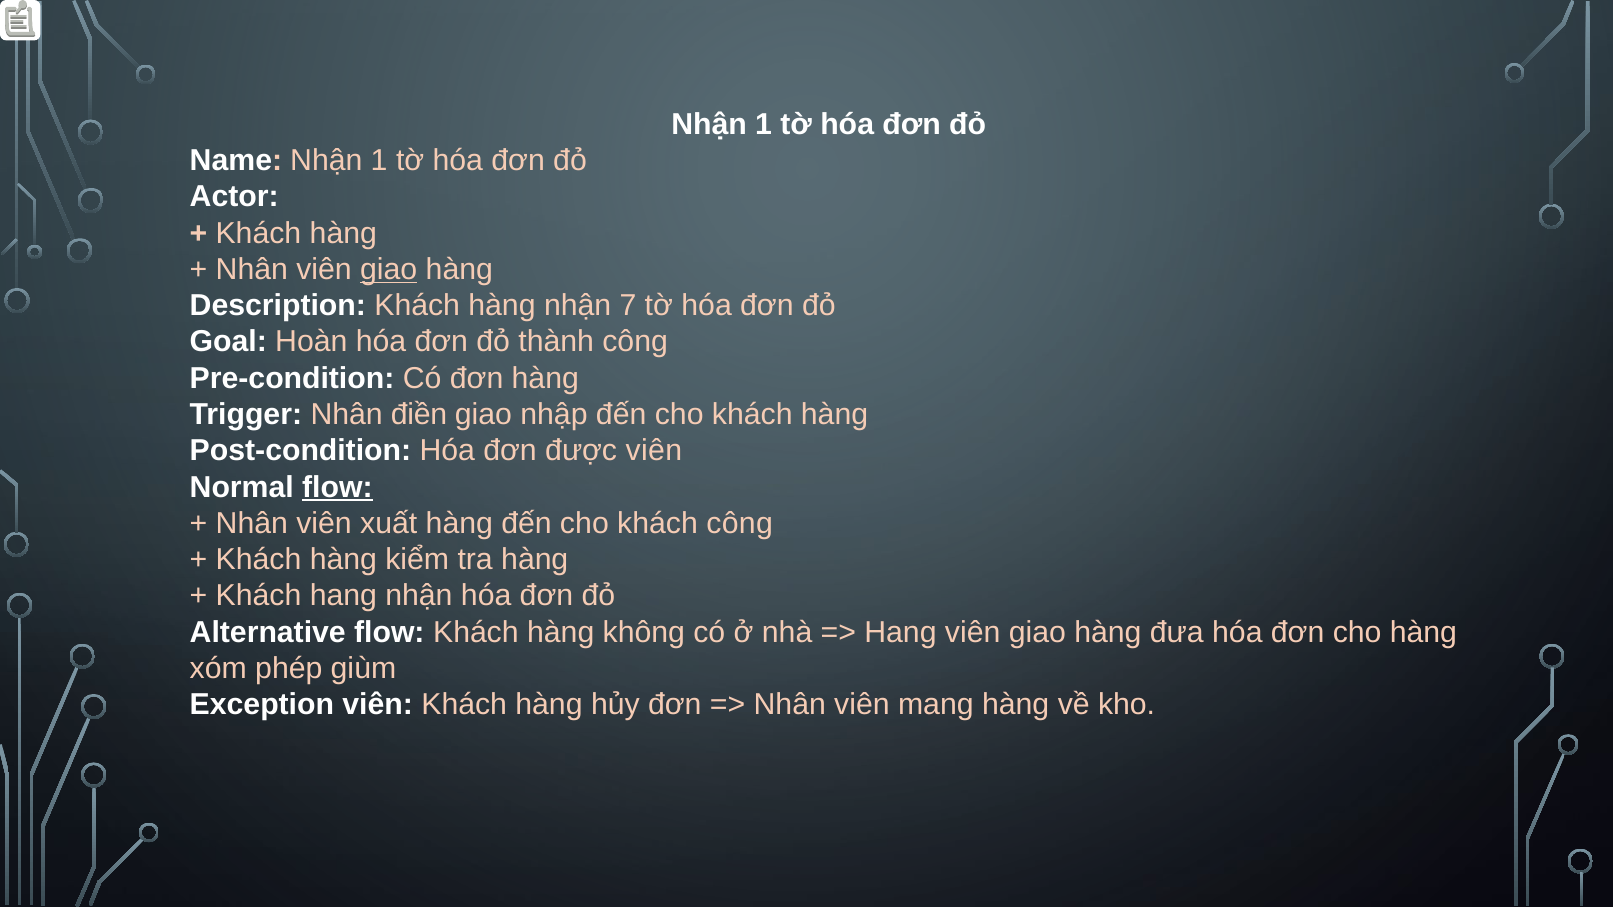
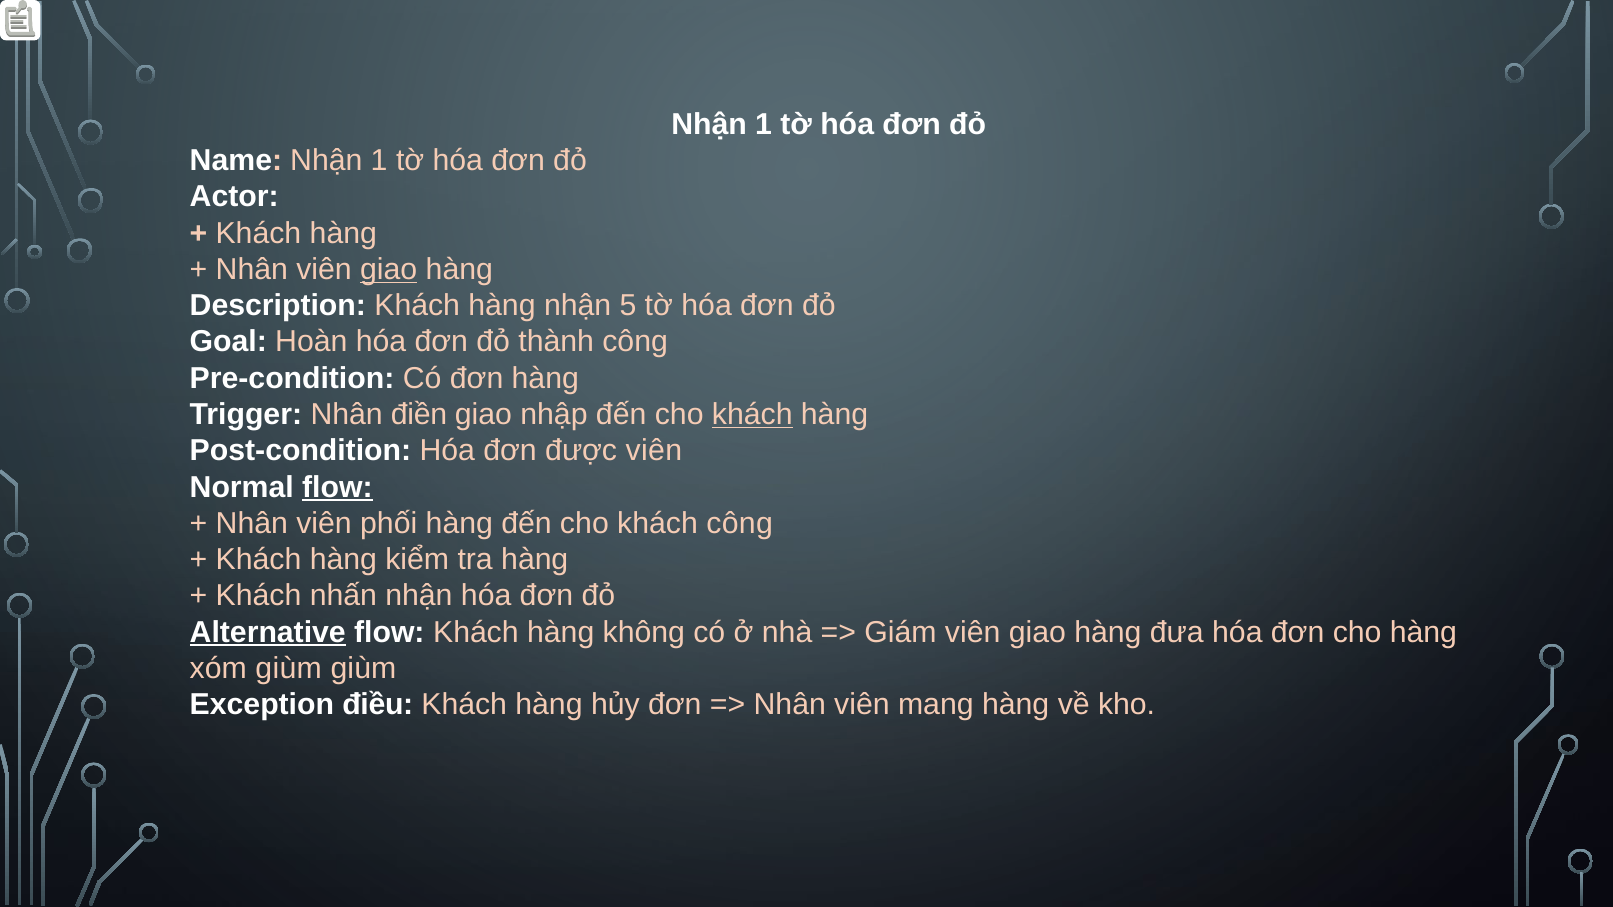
7: 7 -> 5
khách at (752, 415) underline: none -> present
xuất: xuất -> phối
Khách hang: hang -> nhấn
Alternative underline: none -> present
Hang at (900, 632): Hang -> Giám
xóm phép: phép -> giùm
Exception viên: viên -> điều
